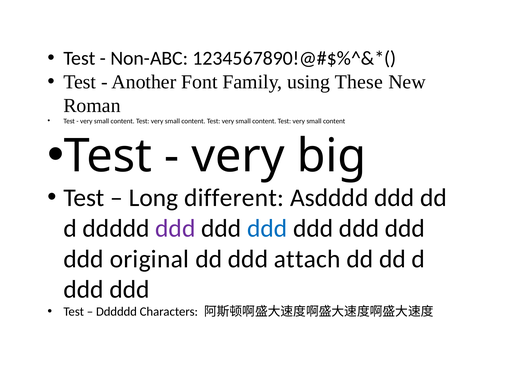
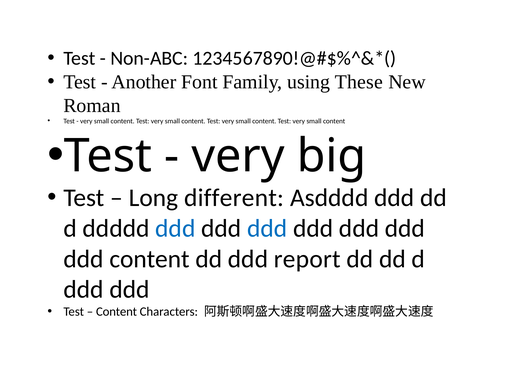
ddd at (175, 229) colour: purple -> blue
ddd original: original -> content
attach: attach -> report
Dddddd at (116, 312): Dddddd -> Content
